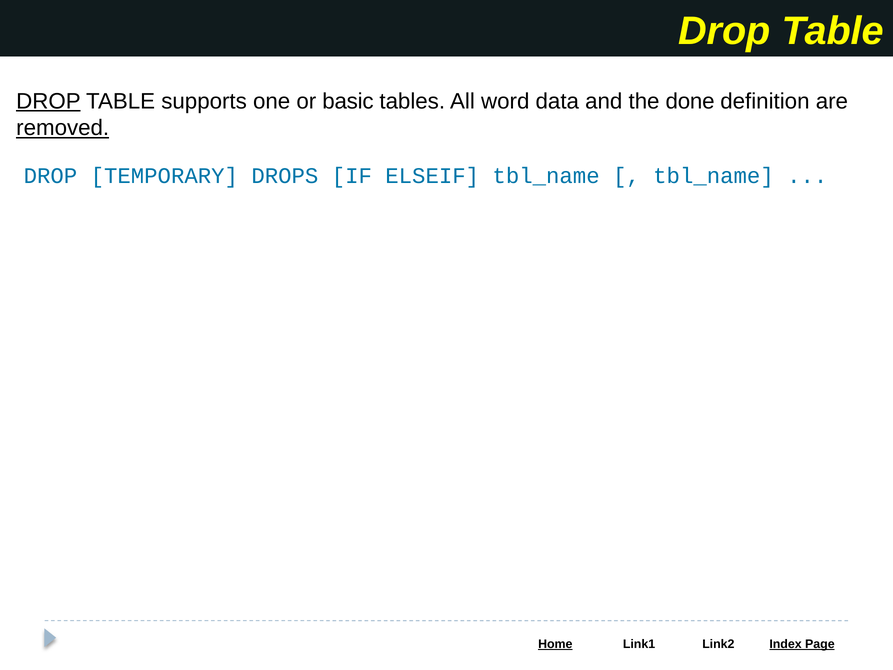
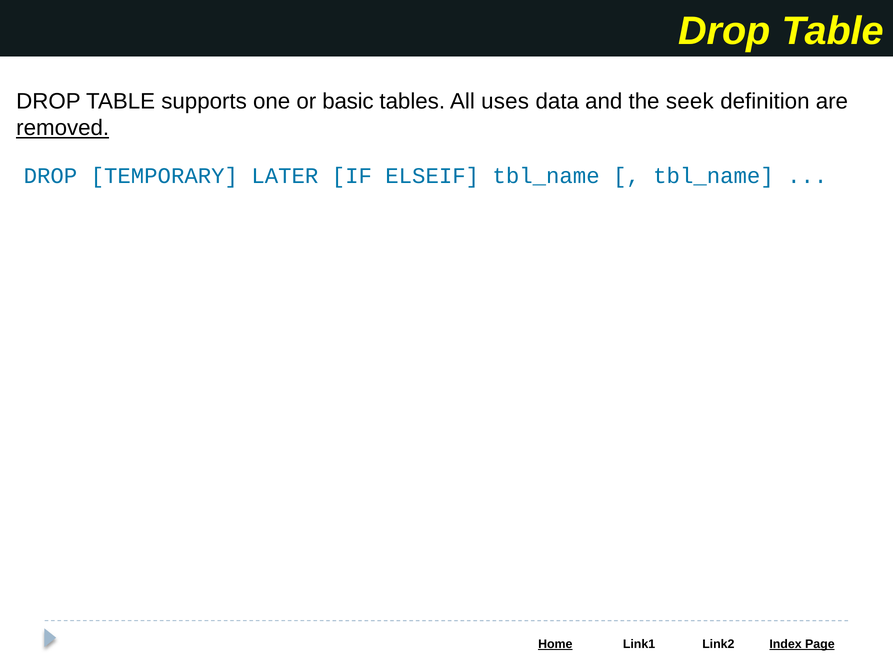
DROP at (48, 101) underline: present -> none
word: word -> uses
done: done -> seek
DROPS: DROPS -> LATER
